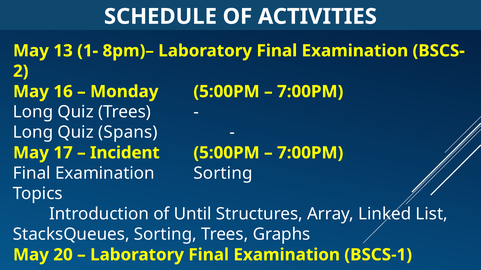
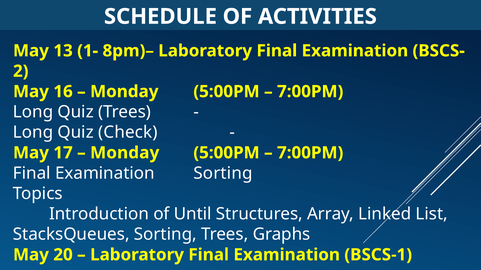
Spans: Spans -> Check
Incident at (125, 153): Incident -> Monday
